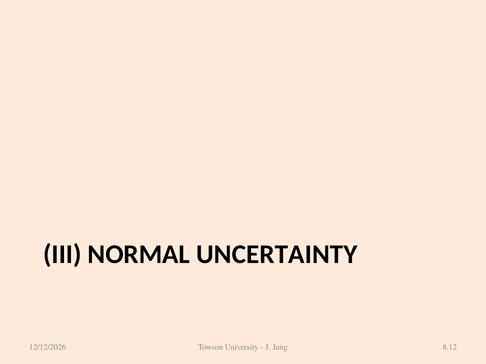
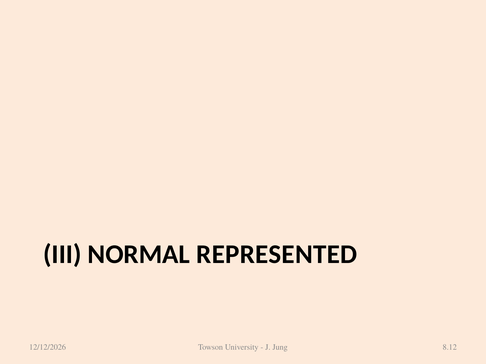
UNCERTAINTY: UNCERTAINTY -> REPRESENTED
